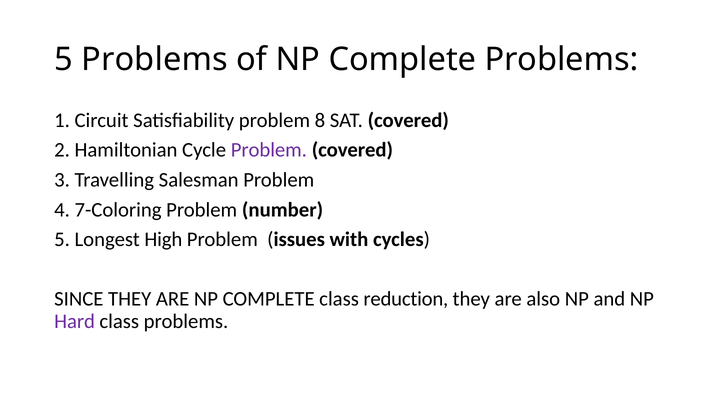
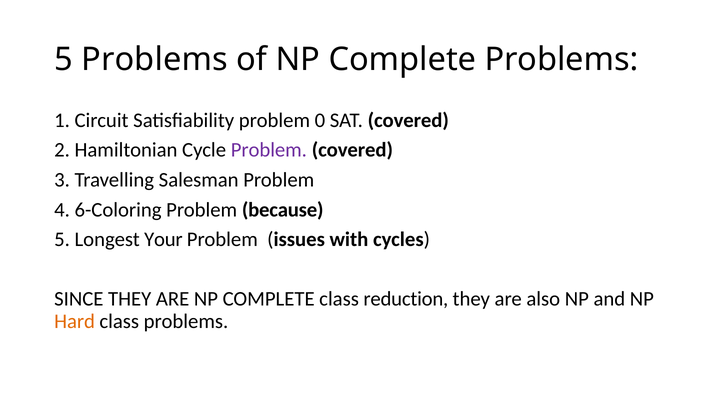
8: 8 -> 0
7-Coloring: 7-Coloring -> 6-Coloring
number: number -> because
High: High -> Your
Hard colour: purple -> orange
